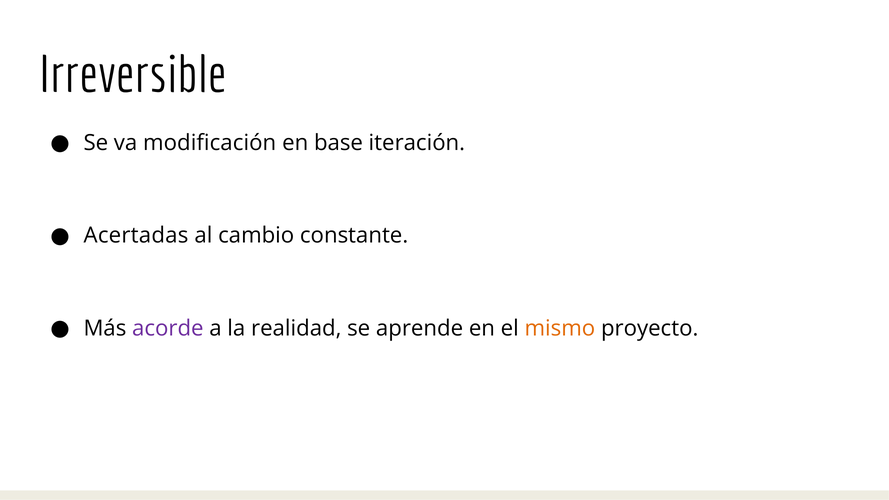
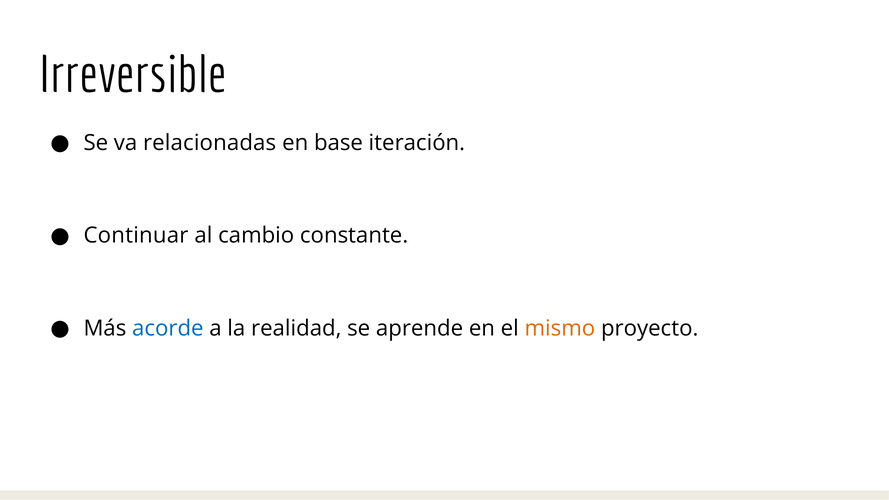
modificación: modificación -> relacionadas
Acertadas: Acertadas -> Continuar
acorde colour: purple -> blue
